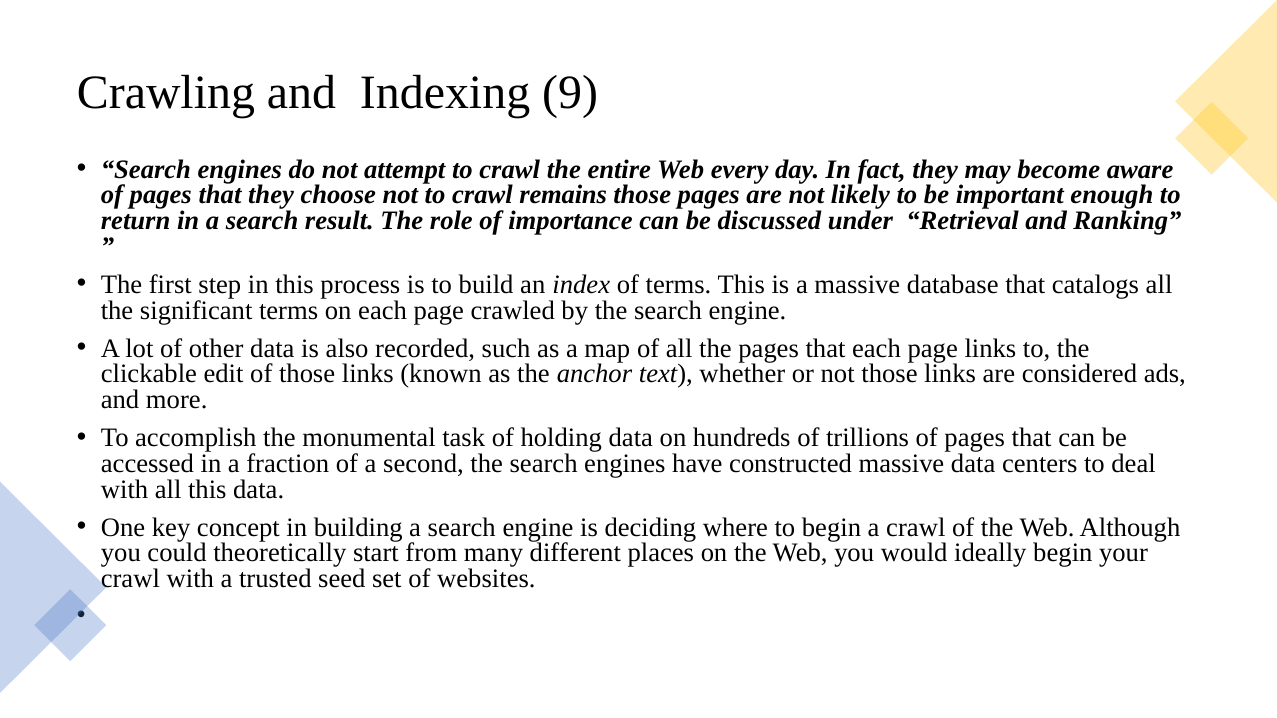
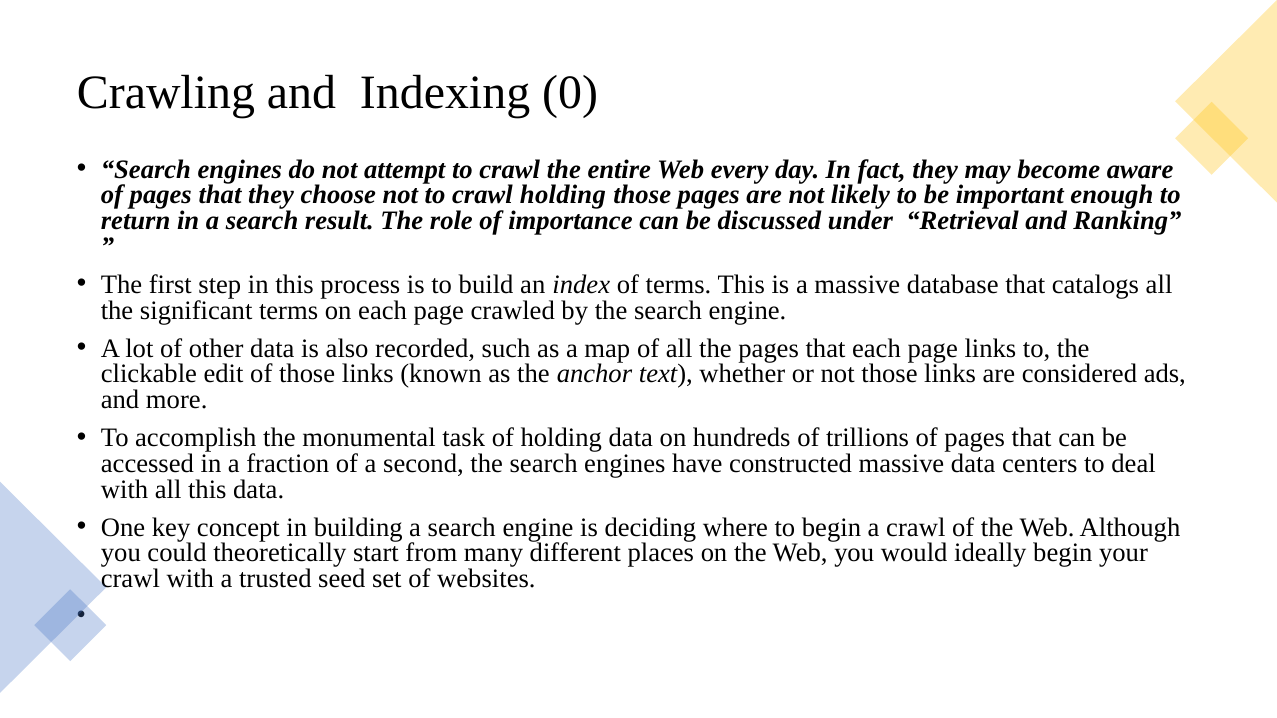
9: 9 -> 0
crawl remains: remains -> holding
